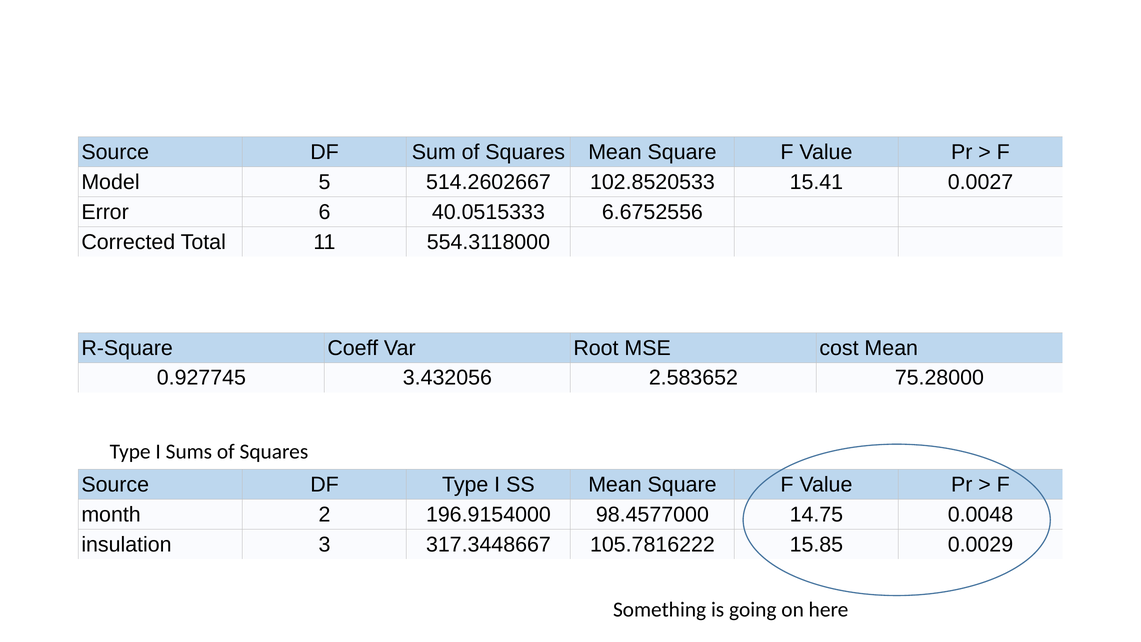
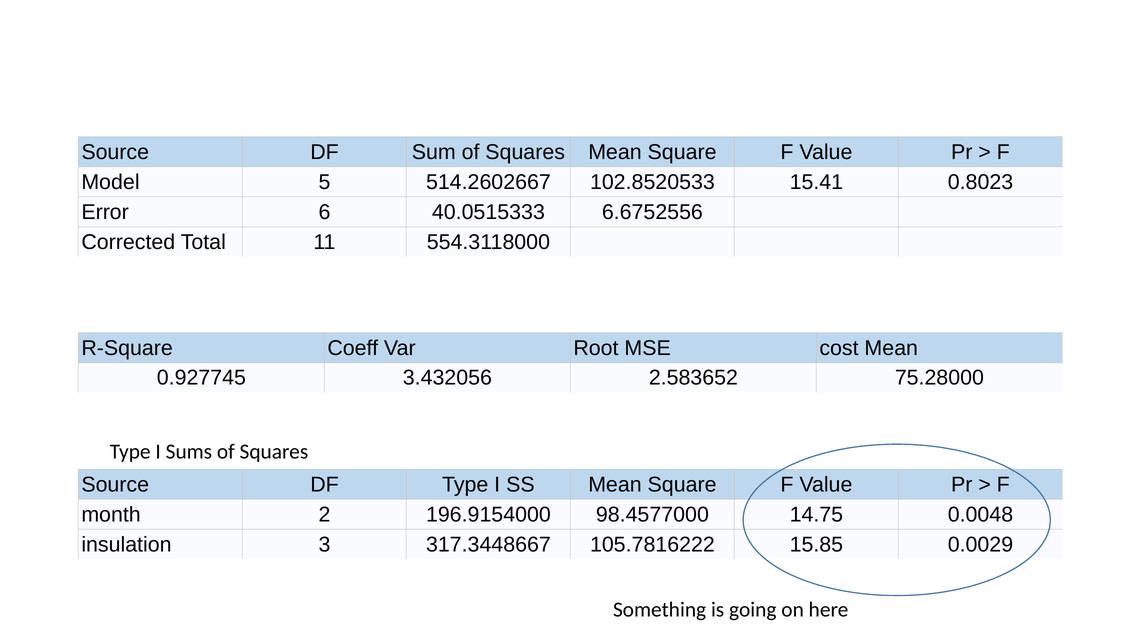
0.0027: 0.0027 -> 0.8023
